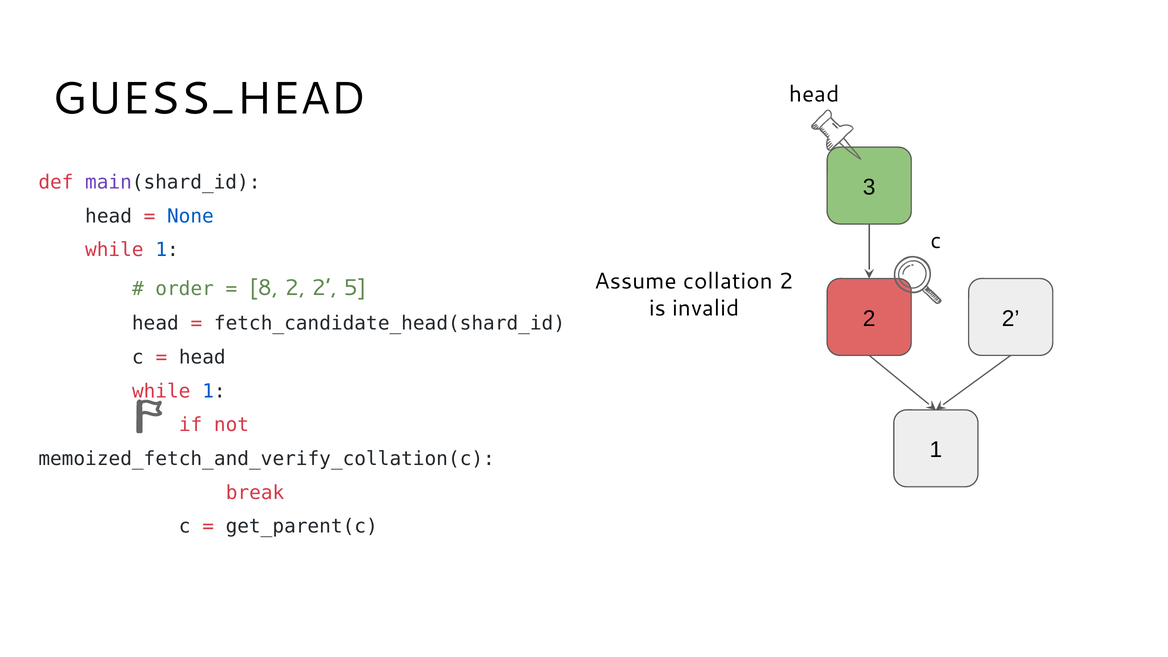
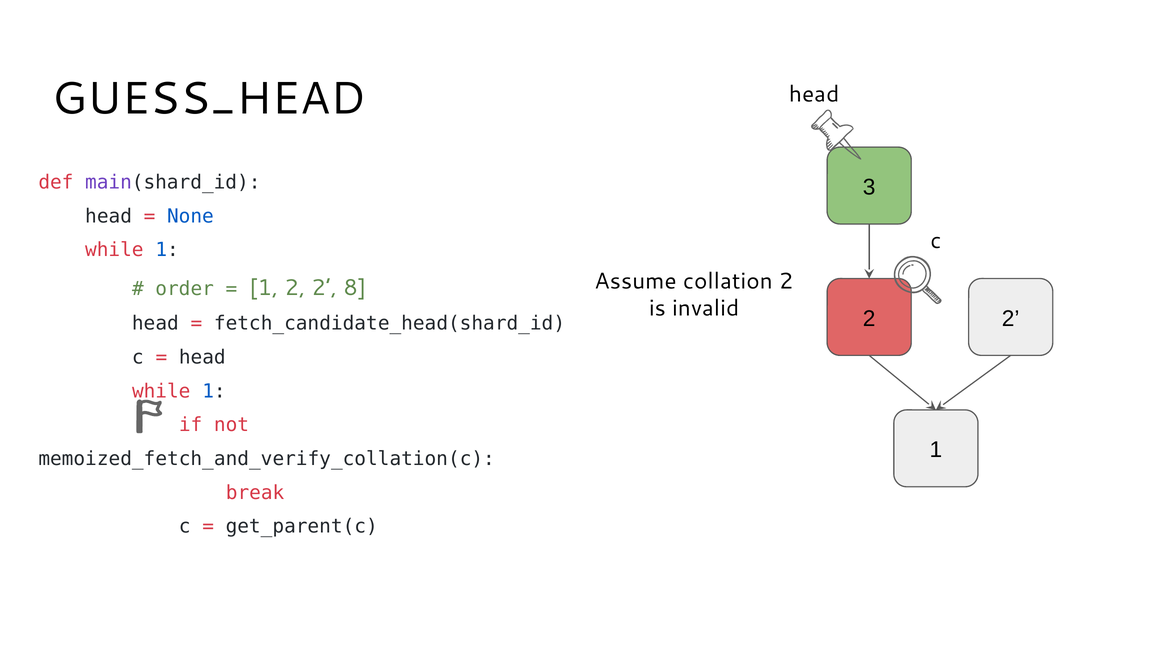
8 at (264, 288): 8 -> 1
5: 5 -> 8
